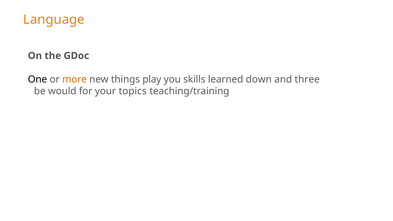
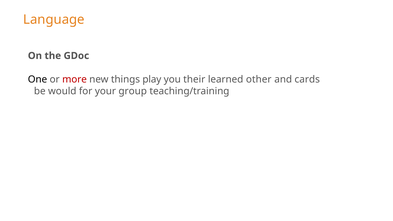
more colour: orange -> red
skills: skills -> their
down: down -> other
three: three -> cards
topics: topics -> group
